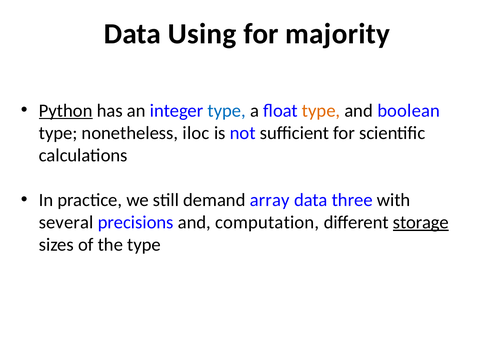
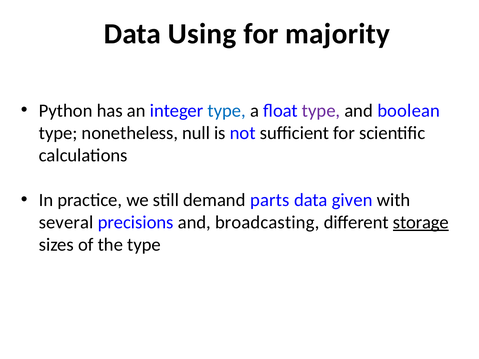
Python underline: present -> none
type at (321, 111) colour: orange -> purple
iloc: iloc -> null
array: array -> parts
three: three -> given
computation: computation -> broadcasting
